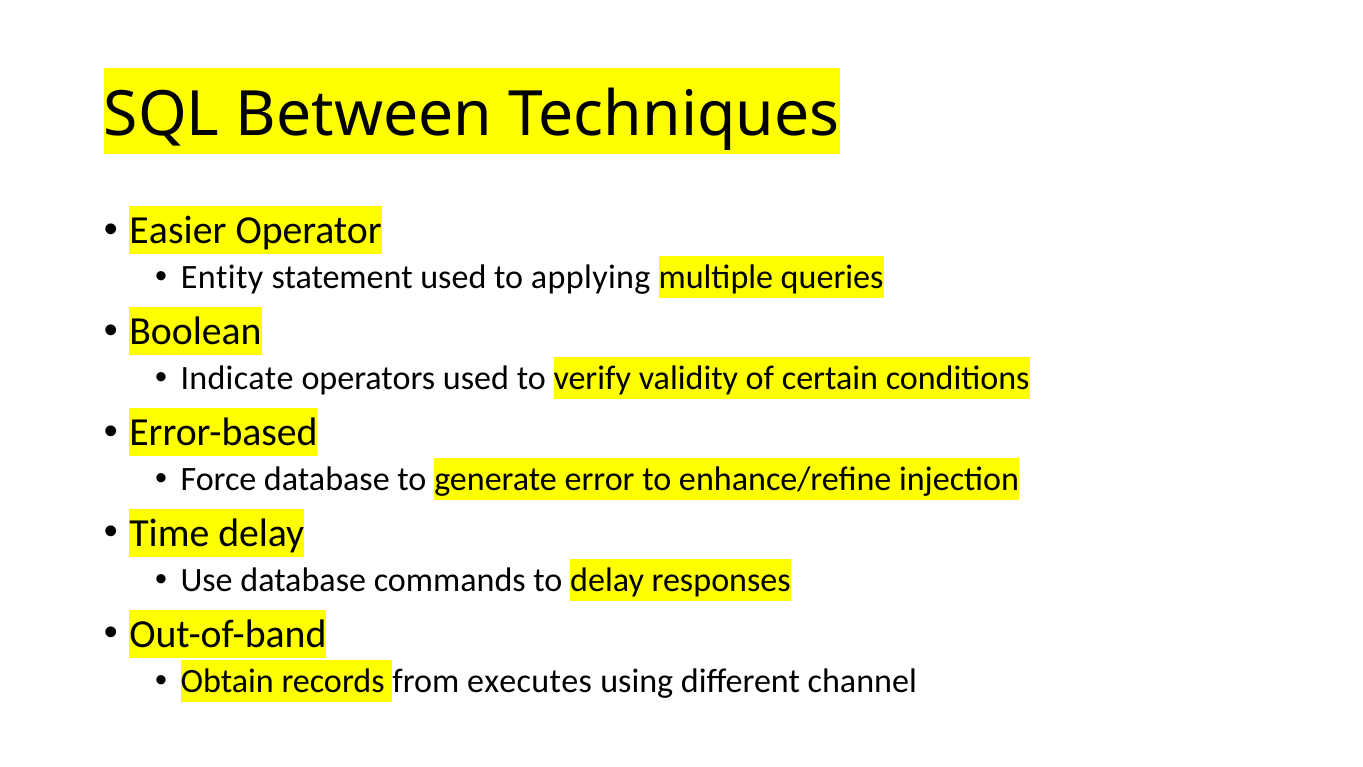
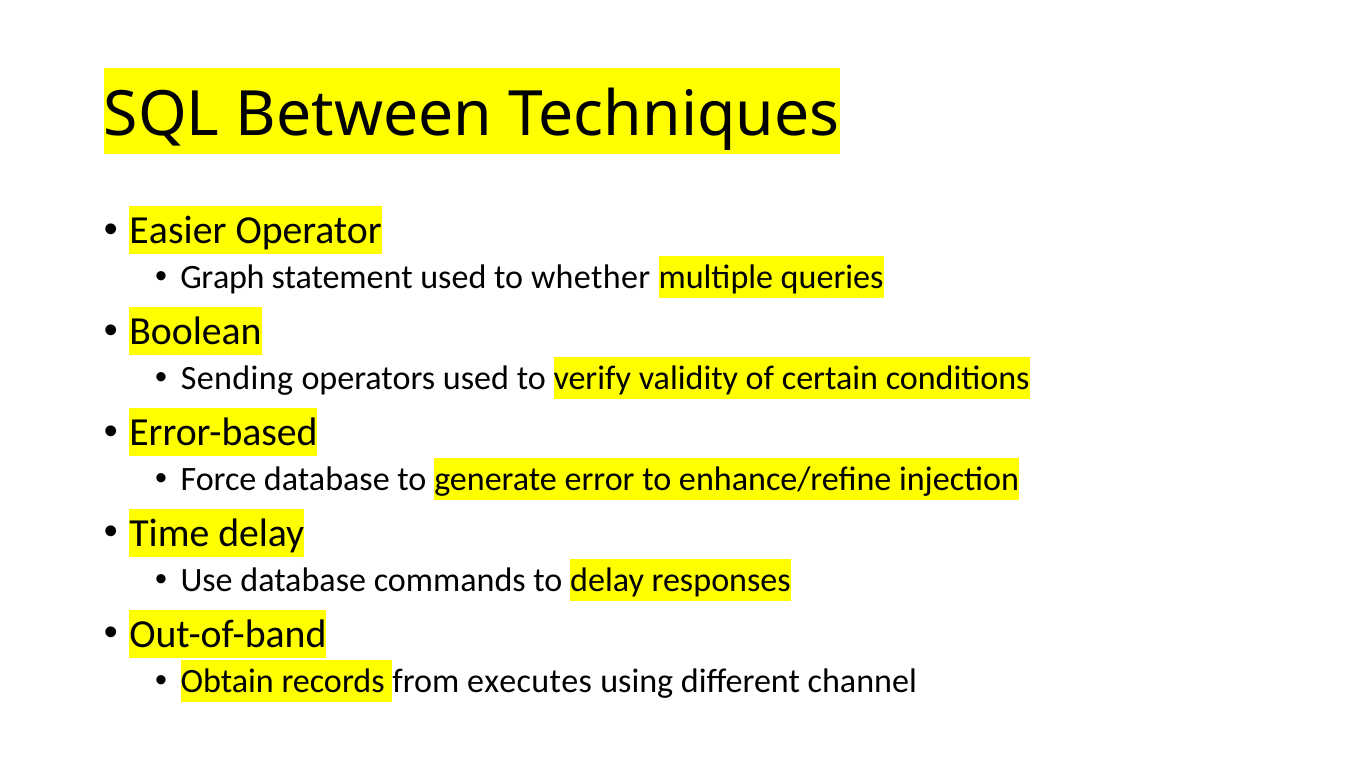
Entity: Entity -> Graph
applying: applying -> whether
Indicate: Indicate -> Sending
